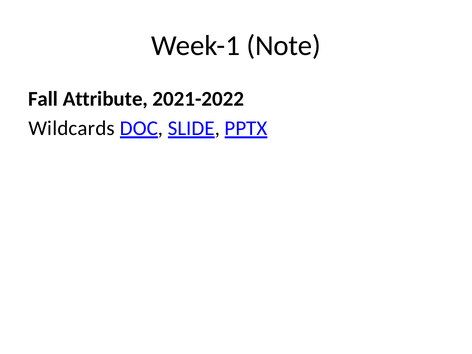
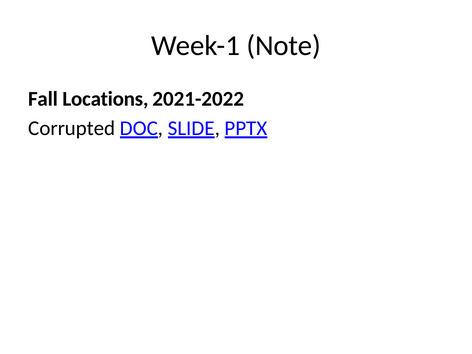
Attribute: Attribute -> Locations
Wildcards: Wildcards -> Corrupted
